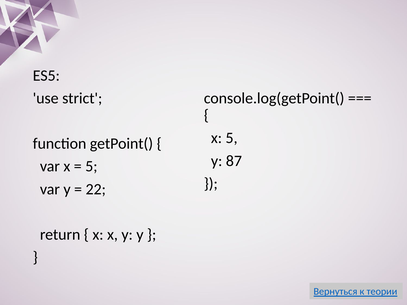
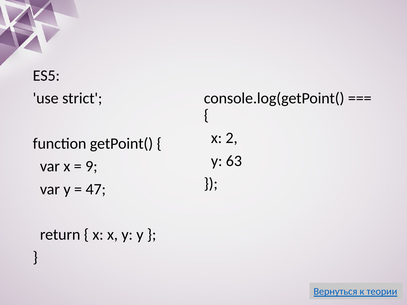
x 5: 5 -> 2
87: 87 -> 63
5 at (91, 167): 5 -> 9
22: 22 -> 47
